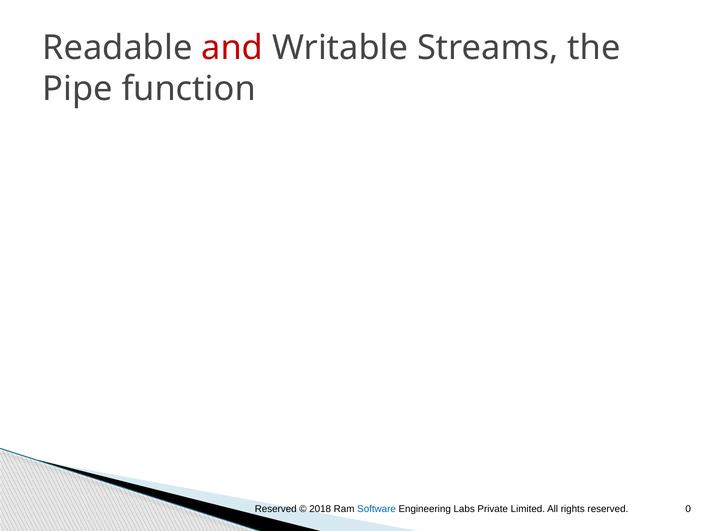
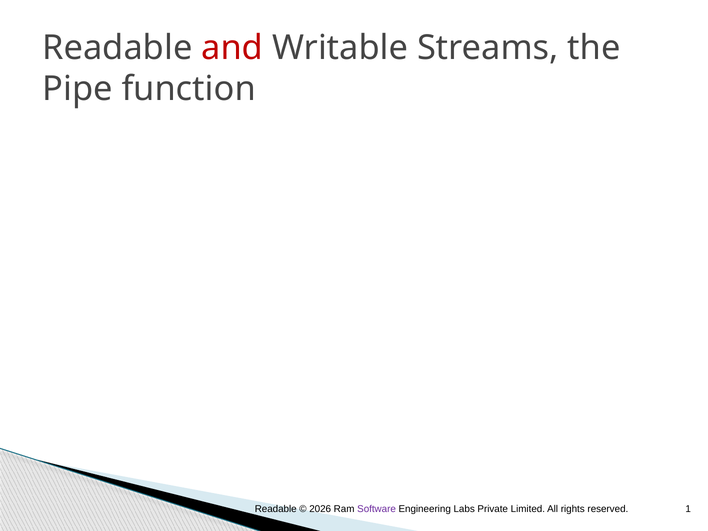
Reserved at (276, 509): Reserved -> Readable
2018: 2018 -> 2026
Software colour: blue -> purple
0: 0 -> 1
